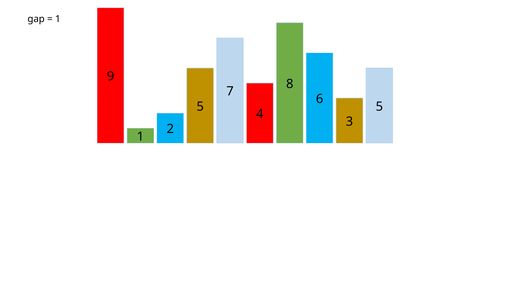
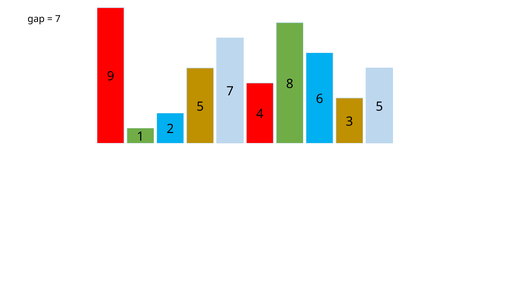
1 at (58, 19): 1 -> 7
